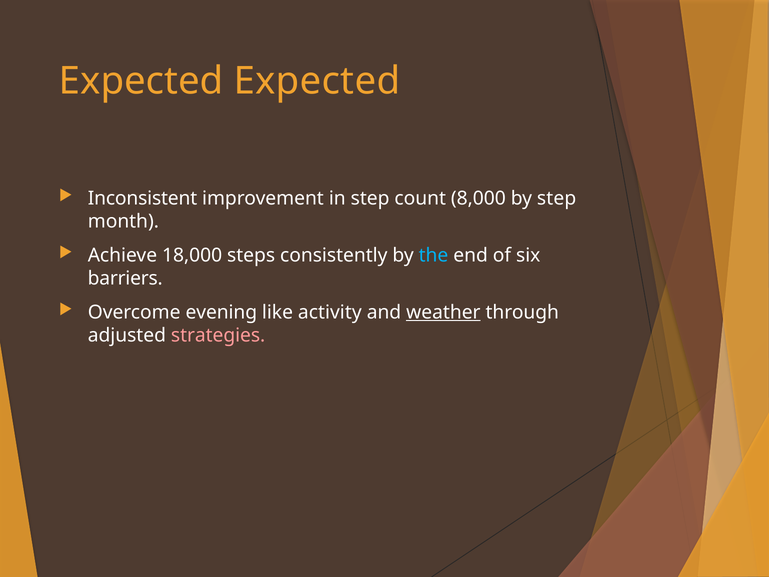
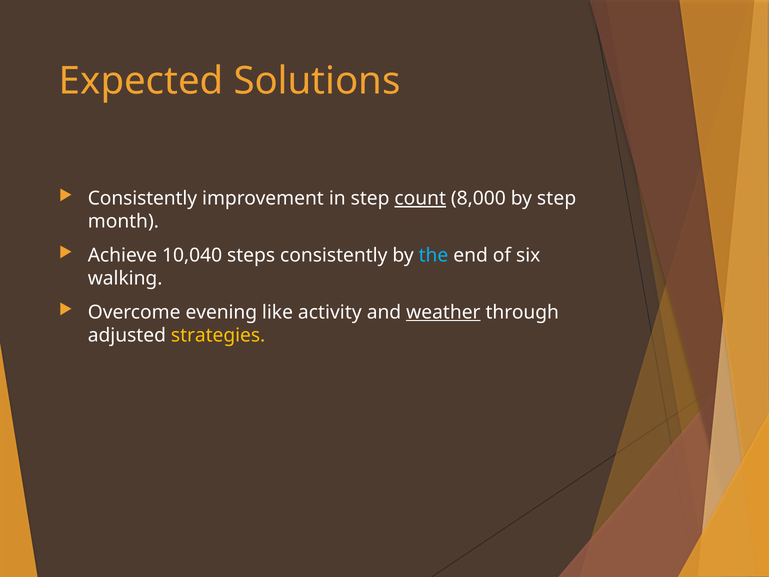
Expected Expected: Expected -> Solutions
Inconsistent at (142, 198): Inconsistent -> Consistently
count underline: none -> present
18,000: 18,000 -> 10,040
barriers: barriers -> walking
strategies colour: pink -> yellow
